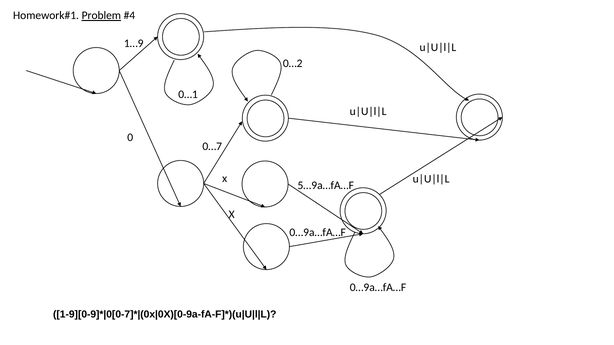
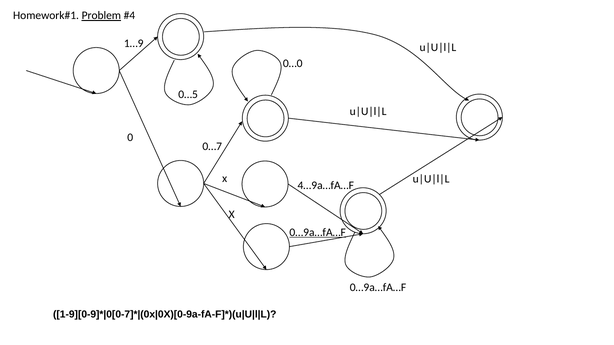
0…2: 0…2 -> 0…0
0…1: 0…1 -> 0…5
5…9a…fA…F: 5…9a…fA…F -> 4…9a…fA…F
0…9a…fA…F at (318, 233) underline: none -> present
